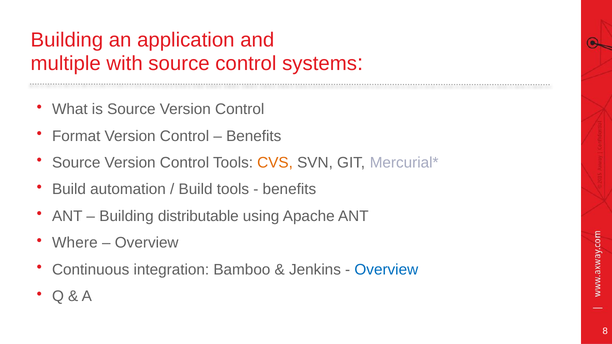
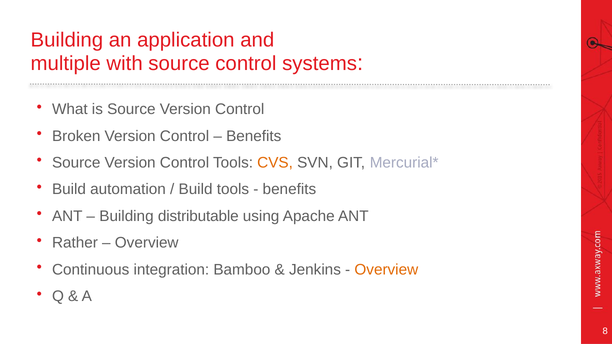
Format: Format -> Broken
Where: Where -> Rather
Overview at (386, 270) colour: blue -> orange
